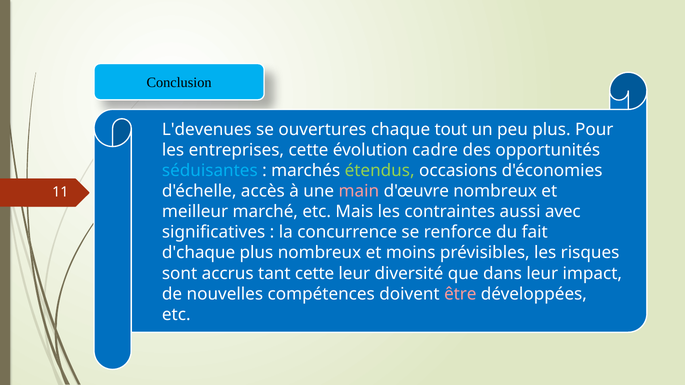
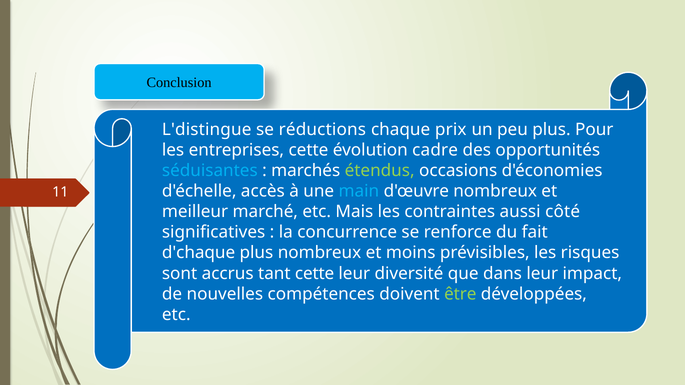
L'devenues: L'devenues -> L'distingue
ouvertures: ouvertures -> réductions
tout: tout -> prix
main colour: pink -> light blue
avec: avec -> côté
être colour: pink -> light green
